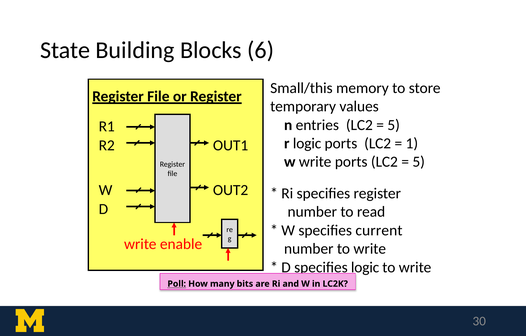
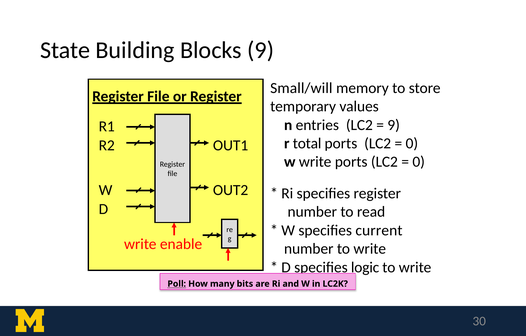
Blocks 6: 6 -> 9
Small/this: Small/this -> Small/will
5 at (394, 125): 5 -> 9
r logic: logic -> total
1 at (412, 143): 1 -> 0
5 at (419, 162): 5 -> 0
